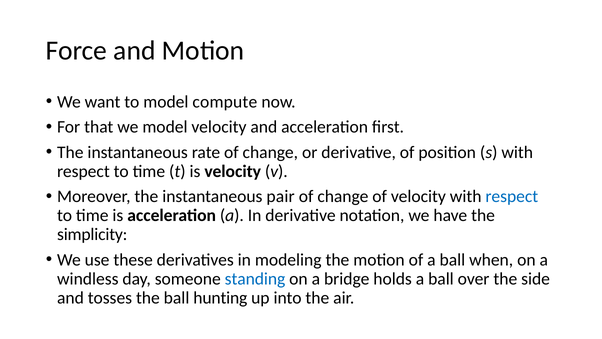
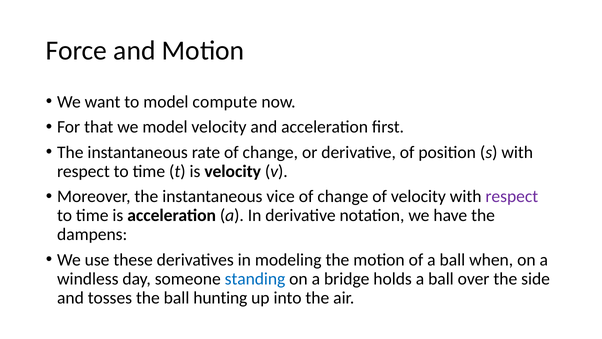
pair: pair -> vice
respect at (512, 196) colour: blue -> purple
simplicity: simplicity -> dampens
